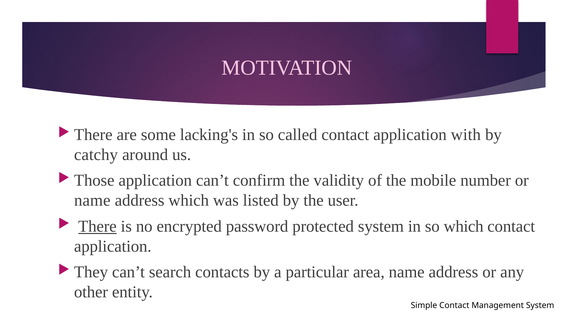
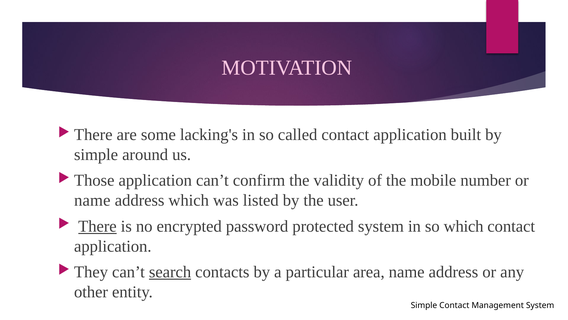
with: with -> built
catchy at (96, 154): catchy -> simple
search underline: none -> present
